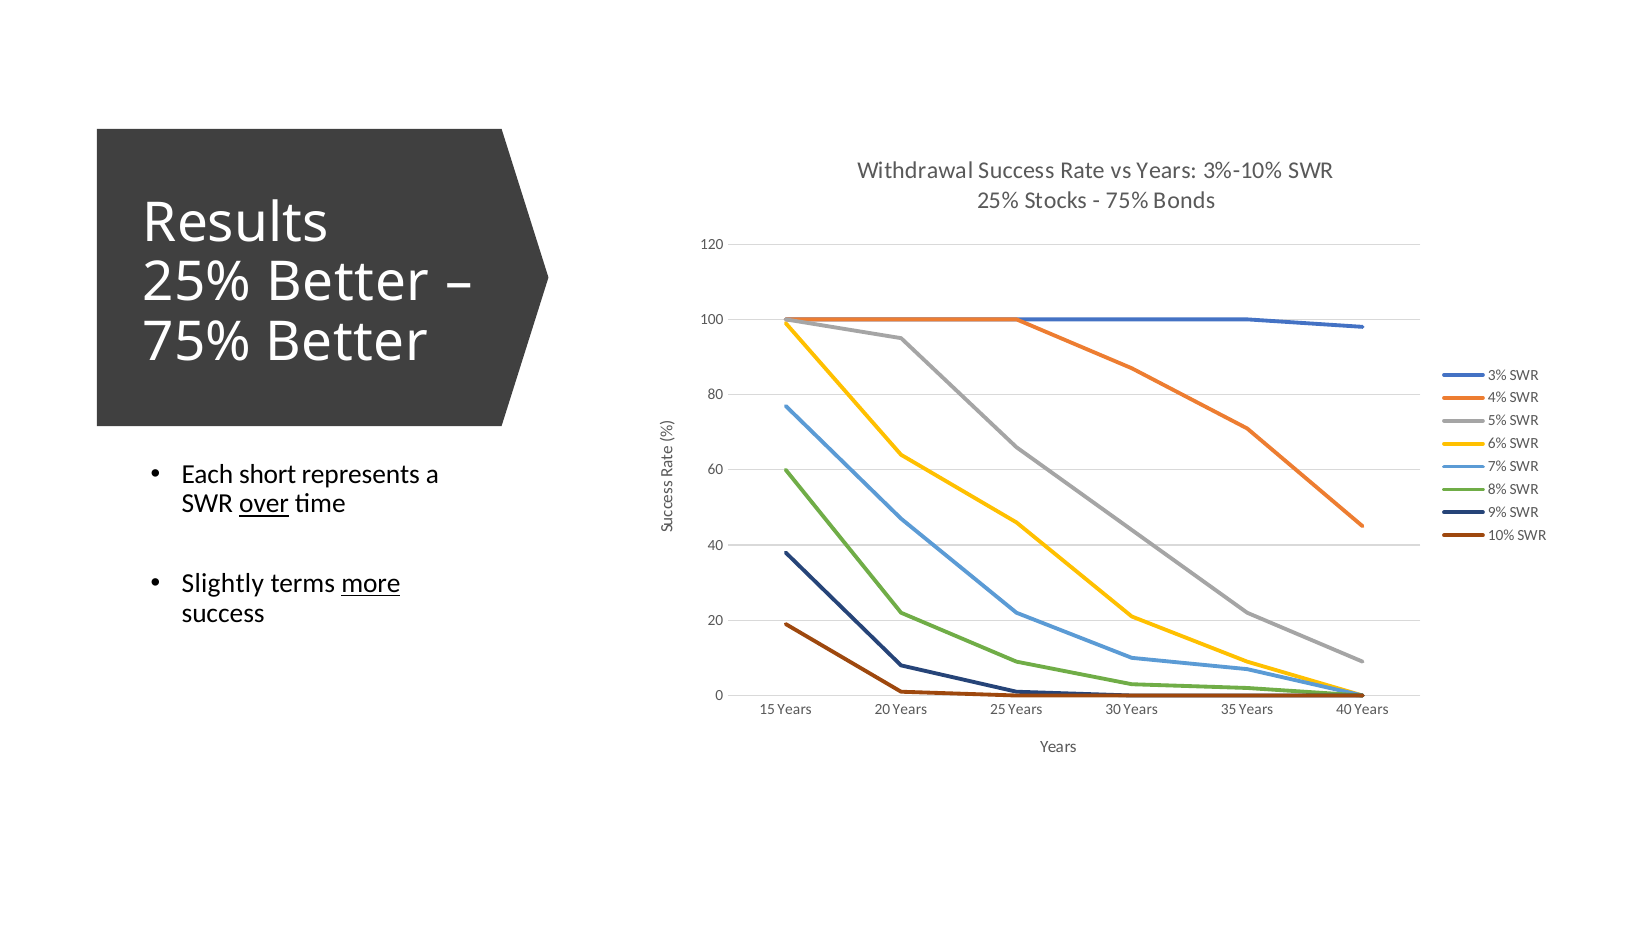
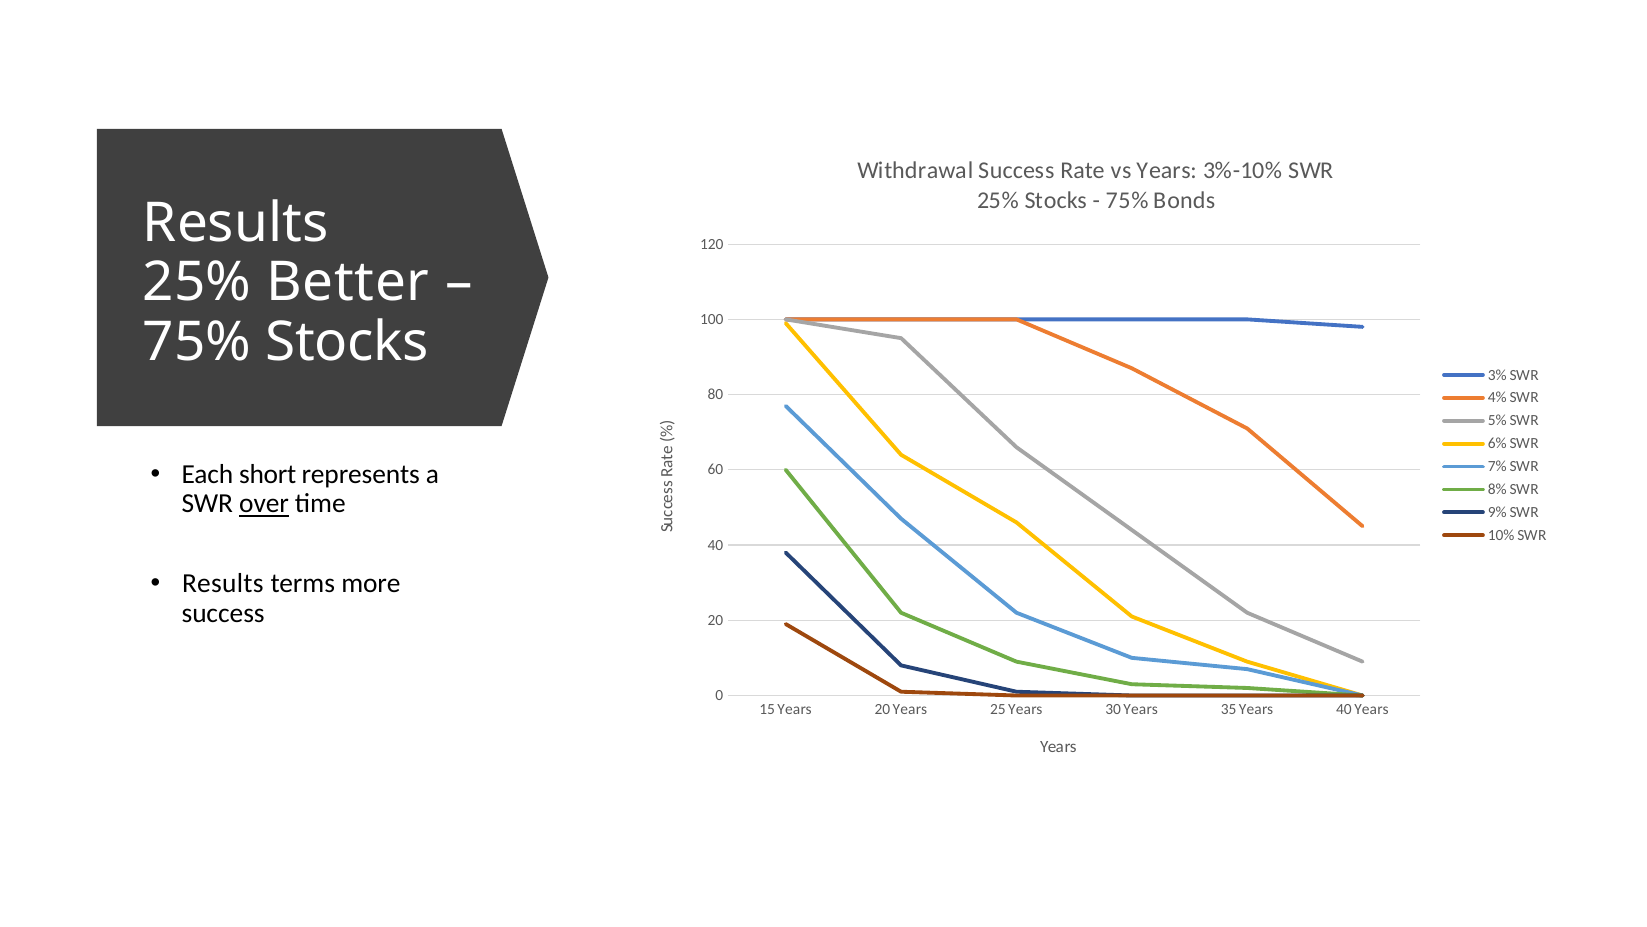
75% Better: Better -> Stocks
Slightly at (223, 583): Slightly -> Results
more underline: present -> none
